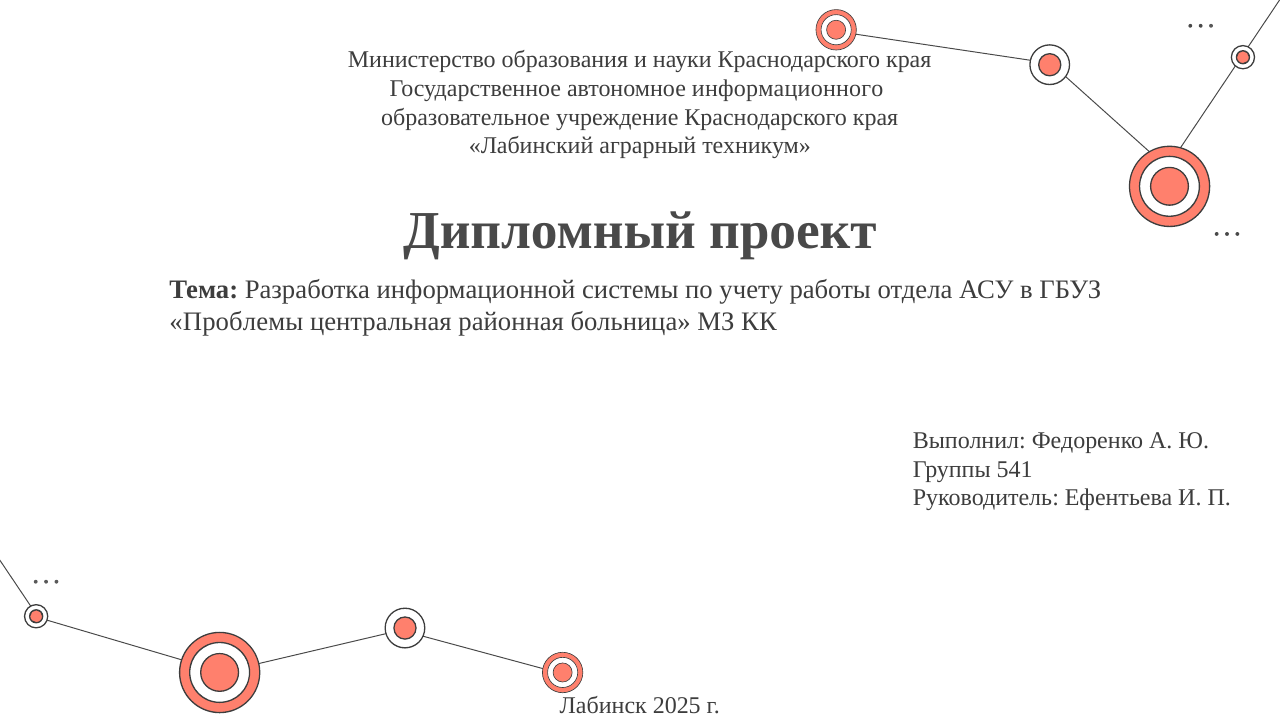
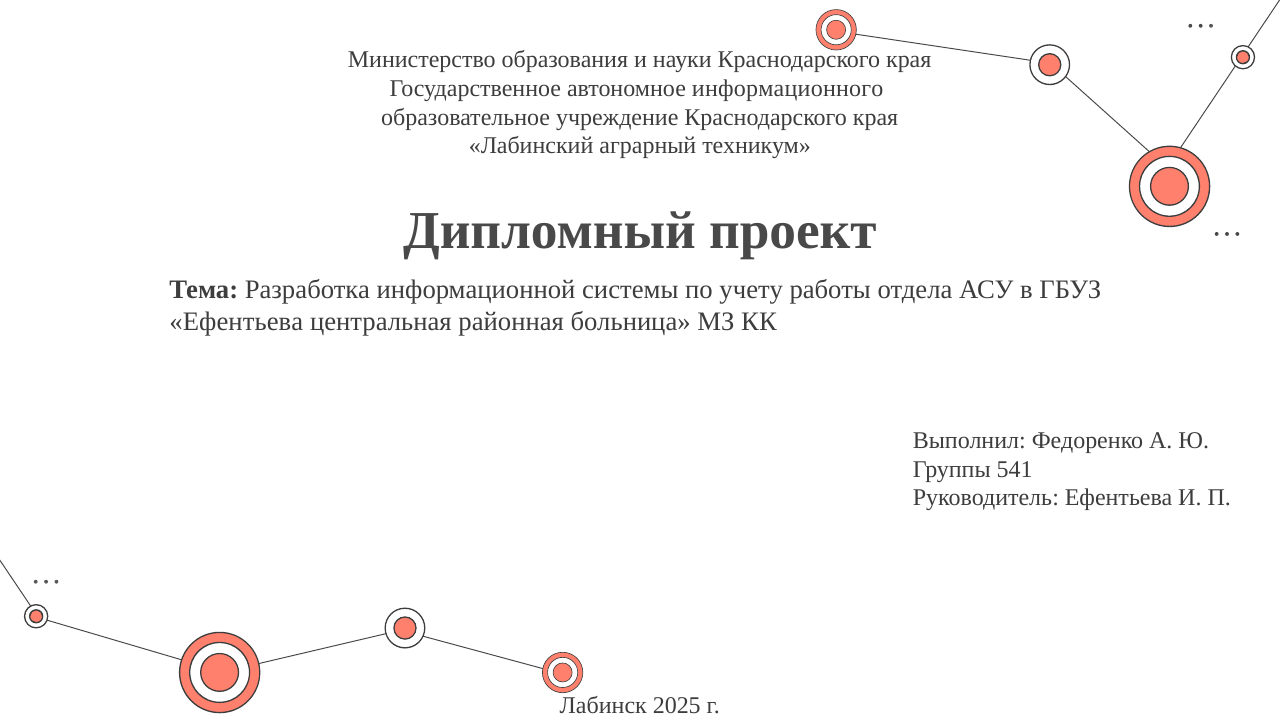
Проблемы at (236, 321): Проблемы -> Ефентьева
